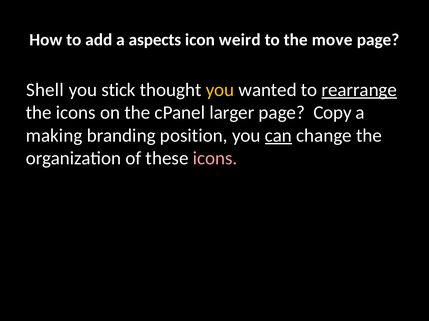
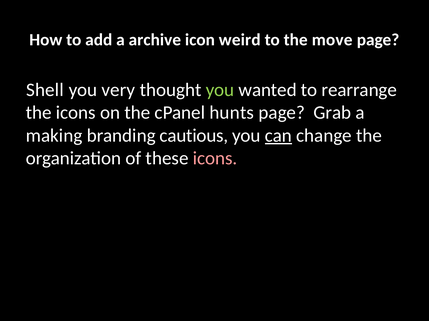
aspects: aspects -> archive
stick: stick -> very
you at (220, 90) colour: yellow -> light green
rearrange underline: present -> none
larger: larger -> hunts
Copy: Copy -> Grab
position: position -> cautious
